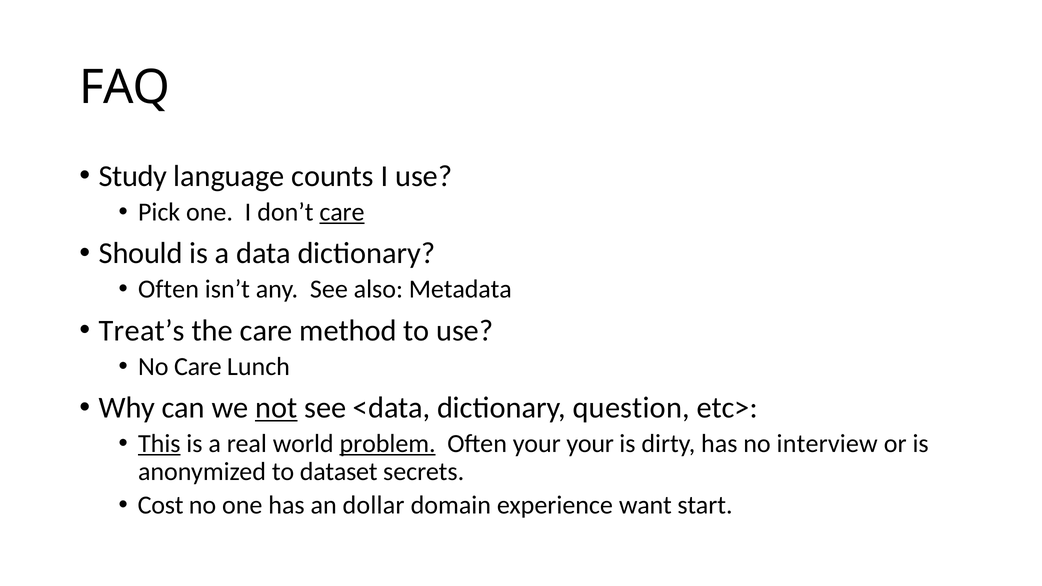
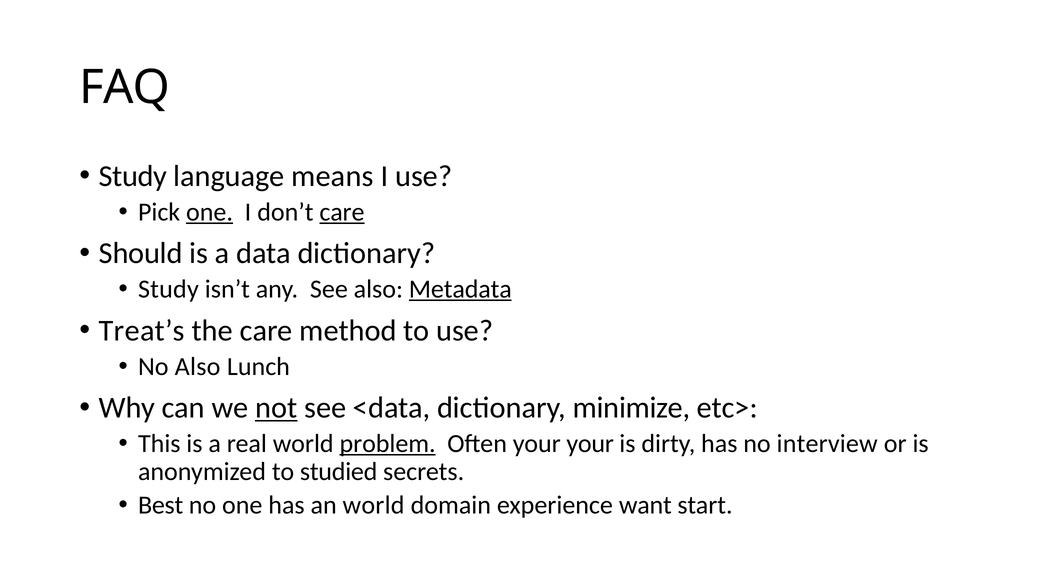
counts: counts -> means
one at (210, 212) underline: none -> present
Often at (168, 289): Often -> Study
Metadata underline: none -> present
No Care: Care -> Also
question: question -> minimize
This underline: present -> none
dataset: dataset -> studied
Cost: Cost -> Best
an dollar: dollar -> world
